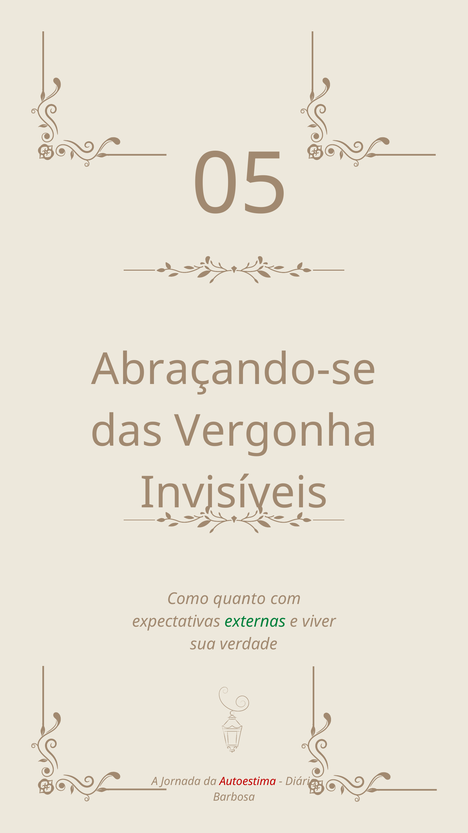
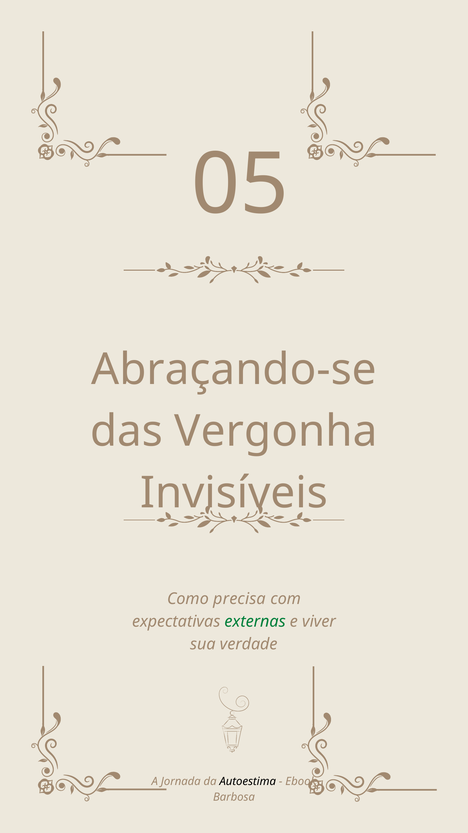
quanto: quanto -> precisa
Autoestima colour: red -> black
Diário: Diário -> Ebook
